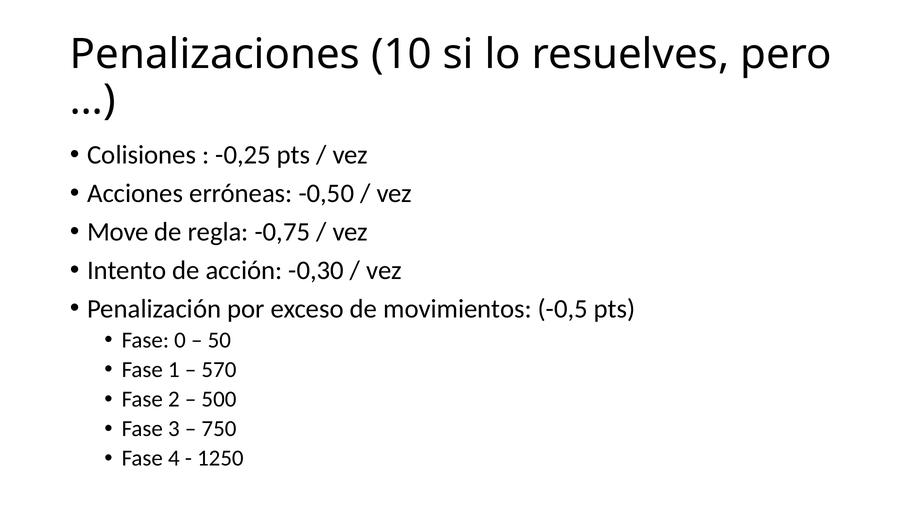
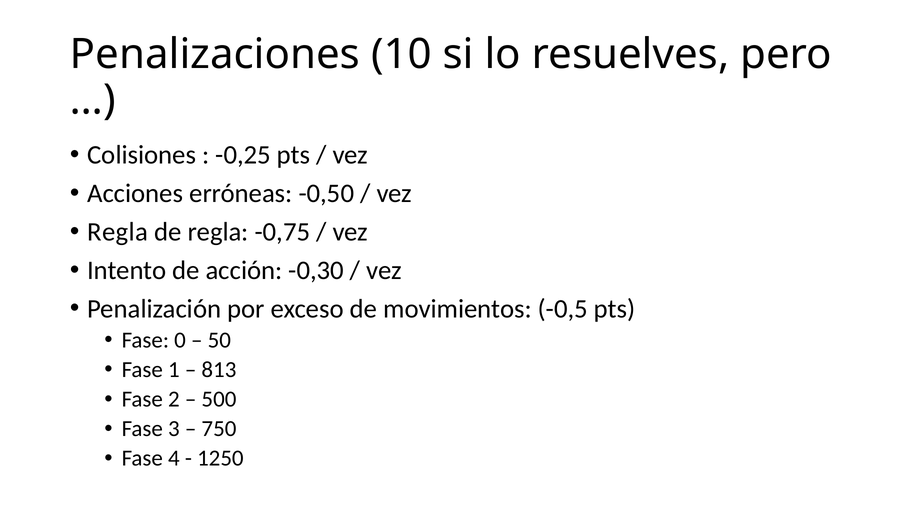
Move at (118, 232): Move -> Regla
570: 570 -> 813
